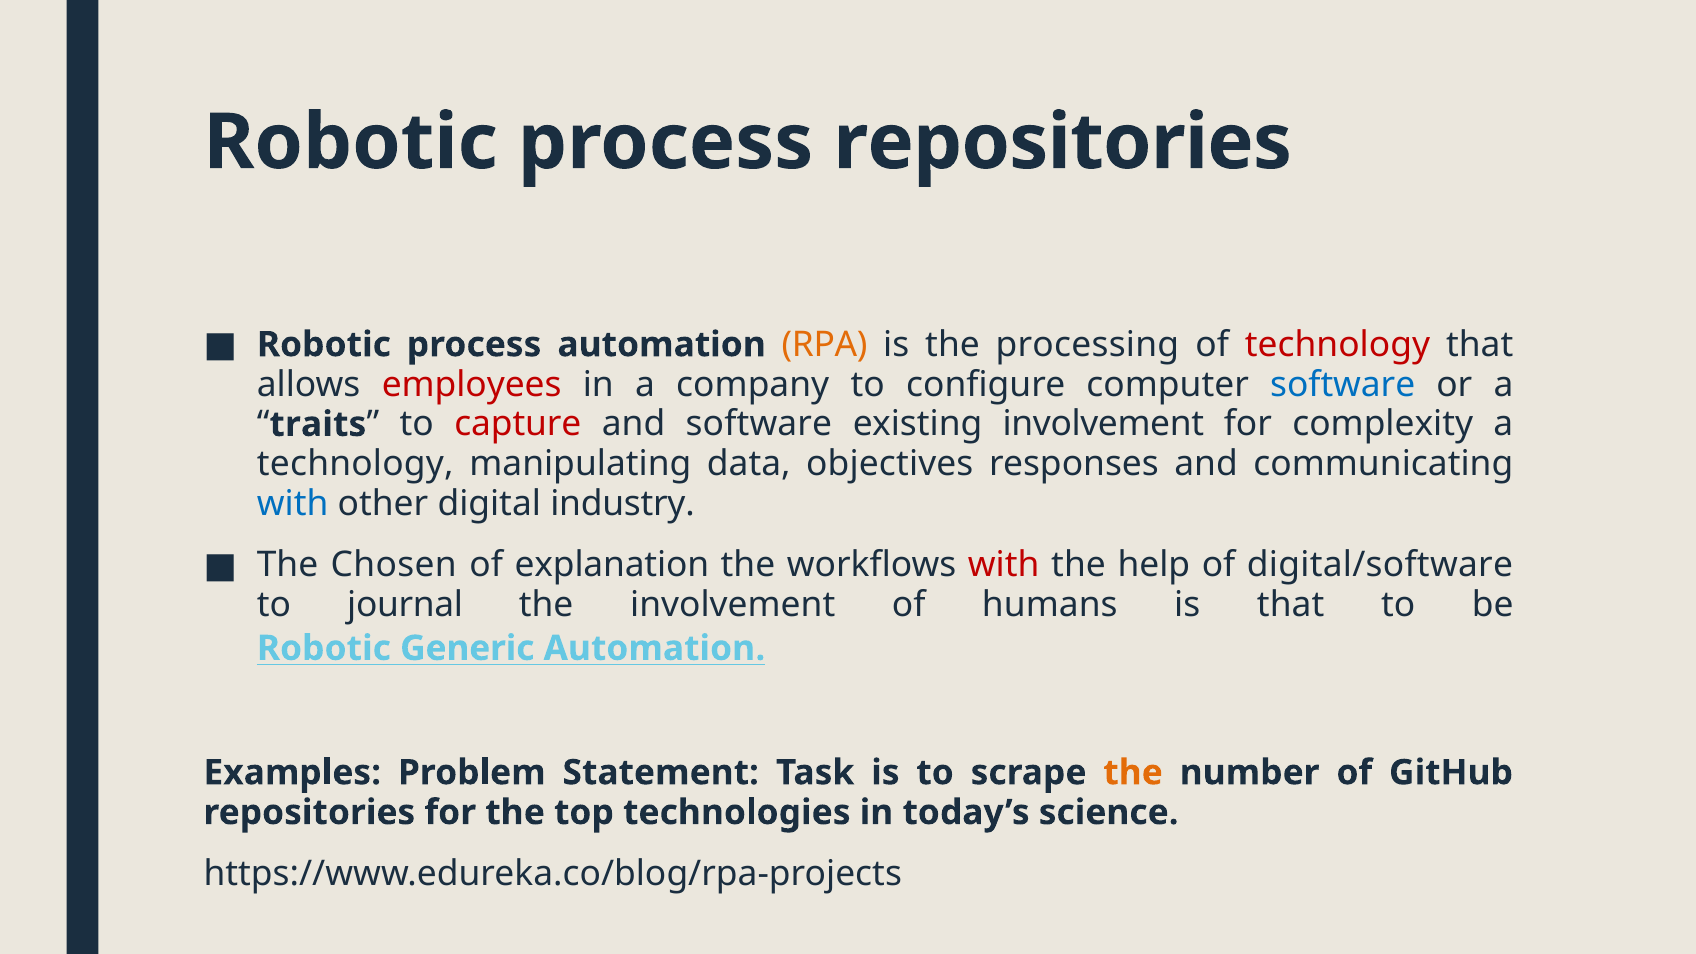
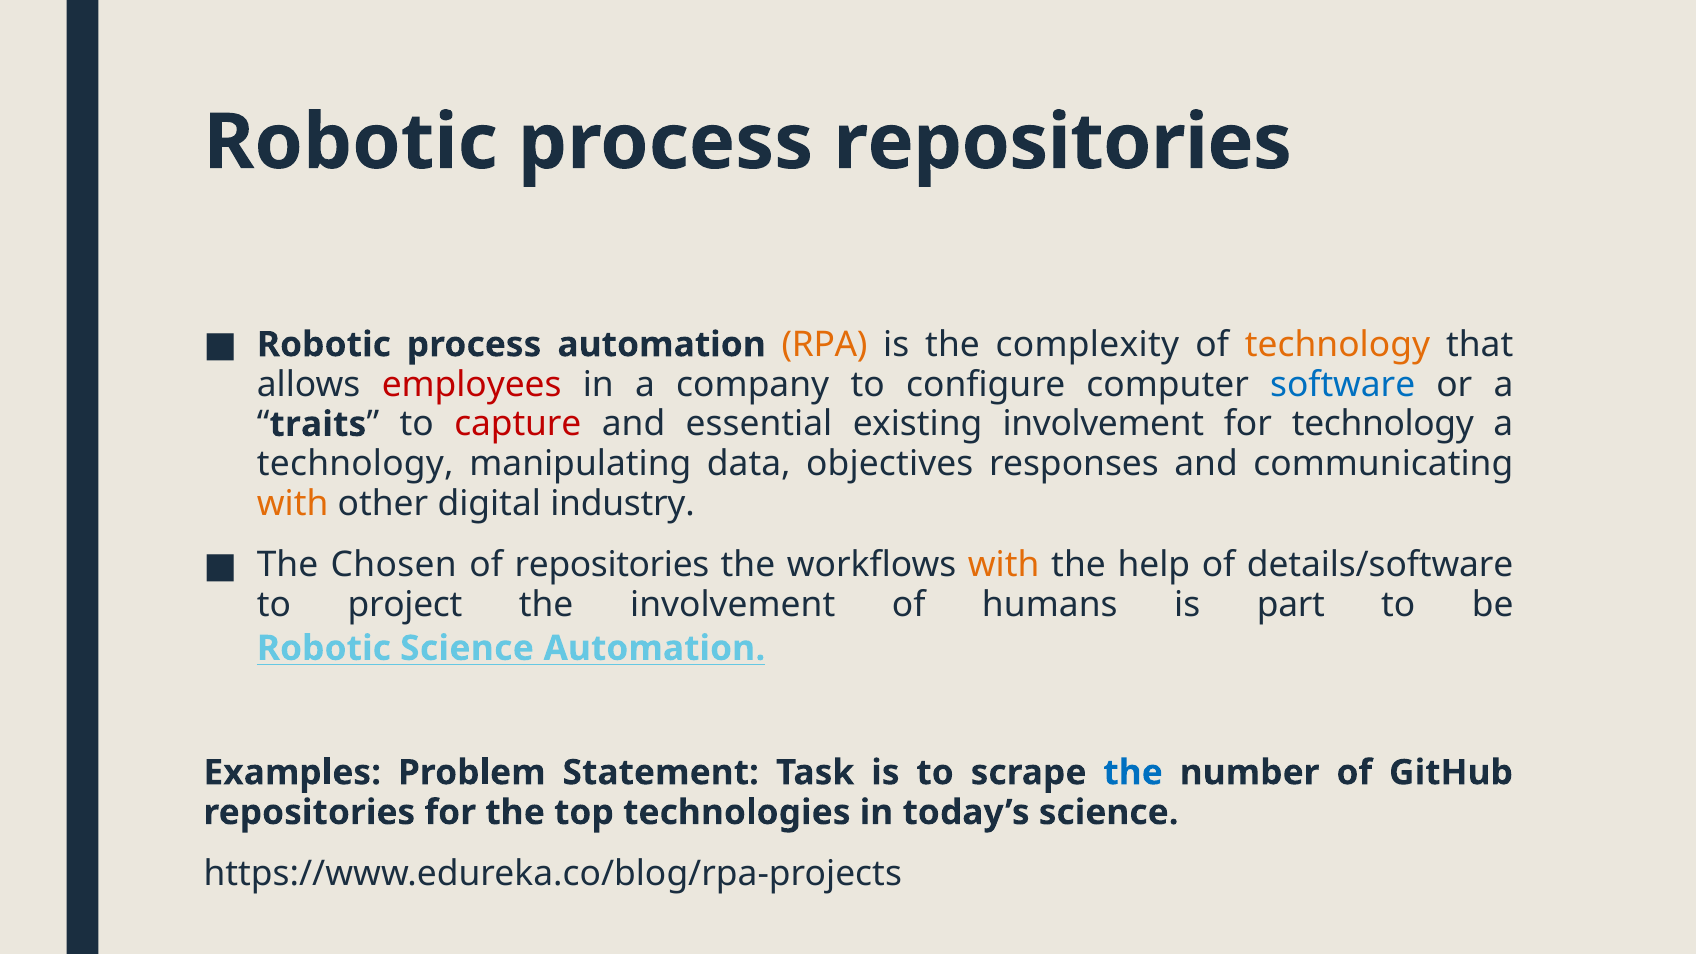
processing: processing -> complexity
technology at (1337, 345) colour: red -> orange
and software: software -> essential
for complexity: complexity -> technology
with at (293, 504) colour: blue -> orange
of explanation: explanation -> repositories
with at (1004, 565) colour: red -> orange
digital/software: digital/software -> details/software
journal: journal -> project
is that: that -> part
Robotic Generic: Generic -> Science
the at (1133, 773) colour: orange -> blue
